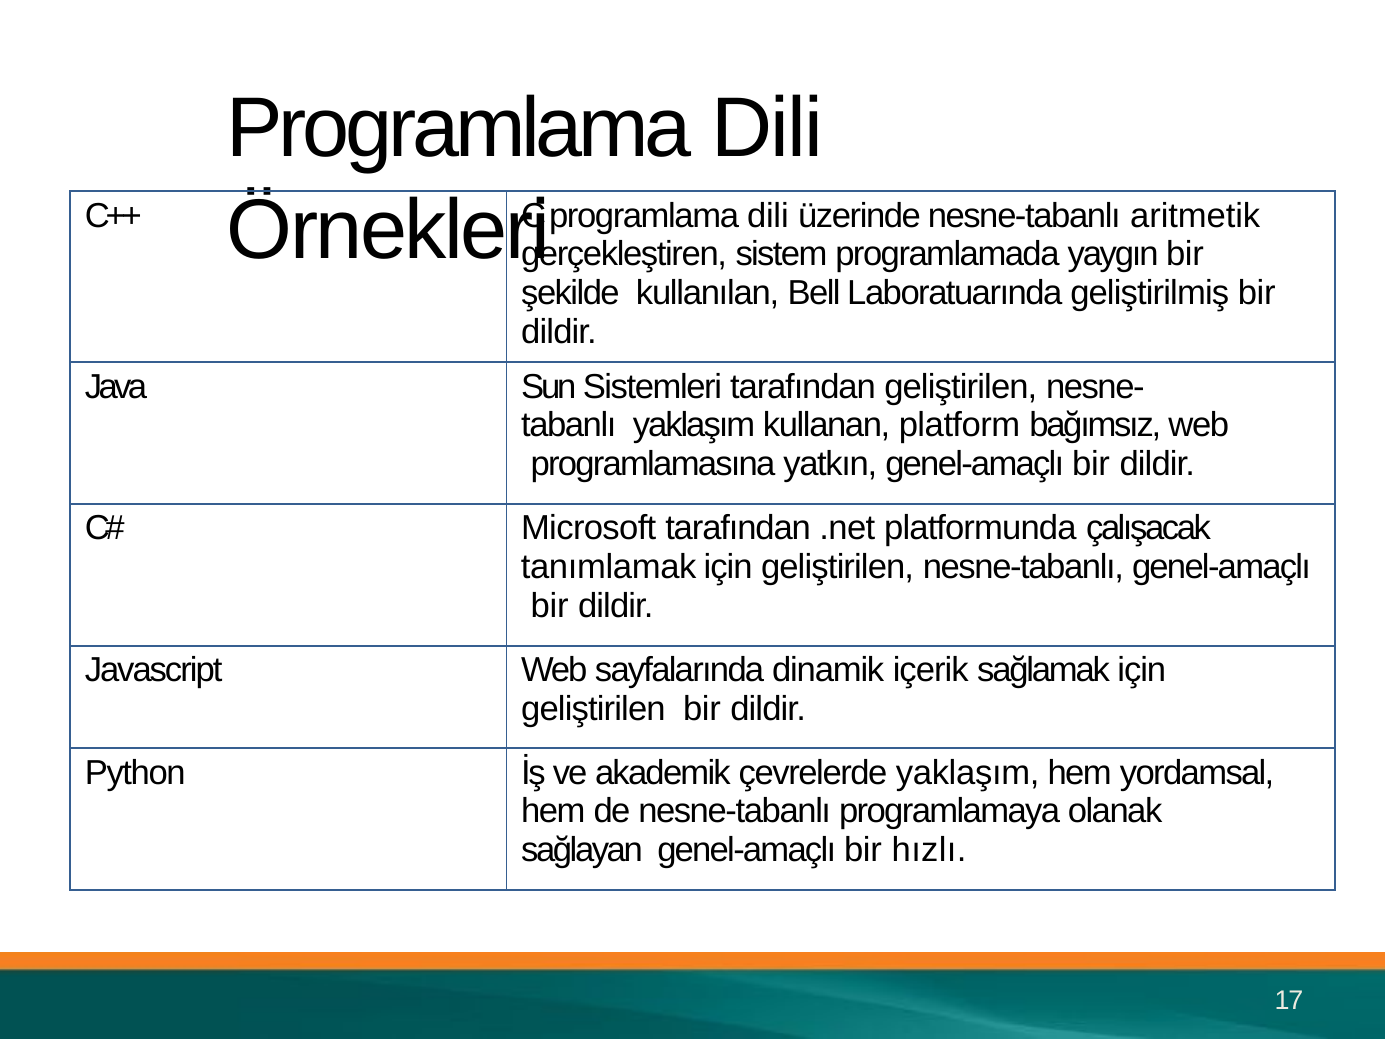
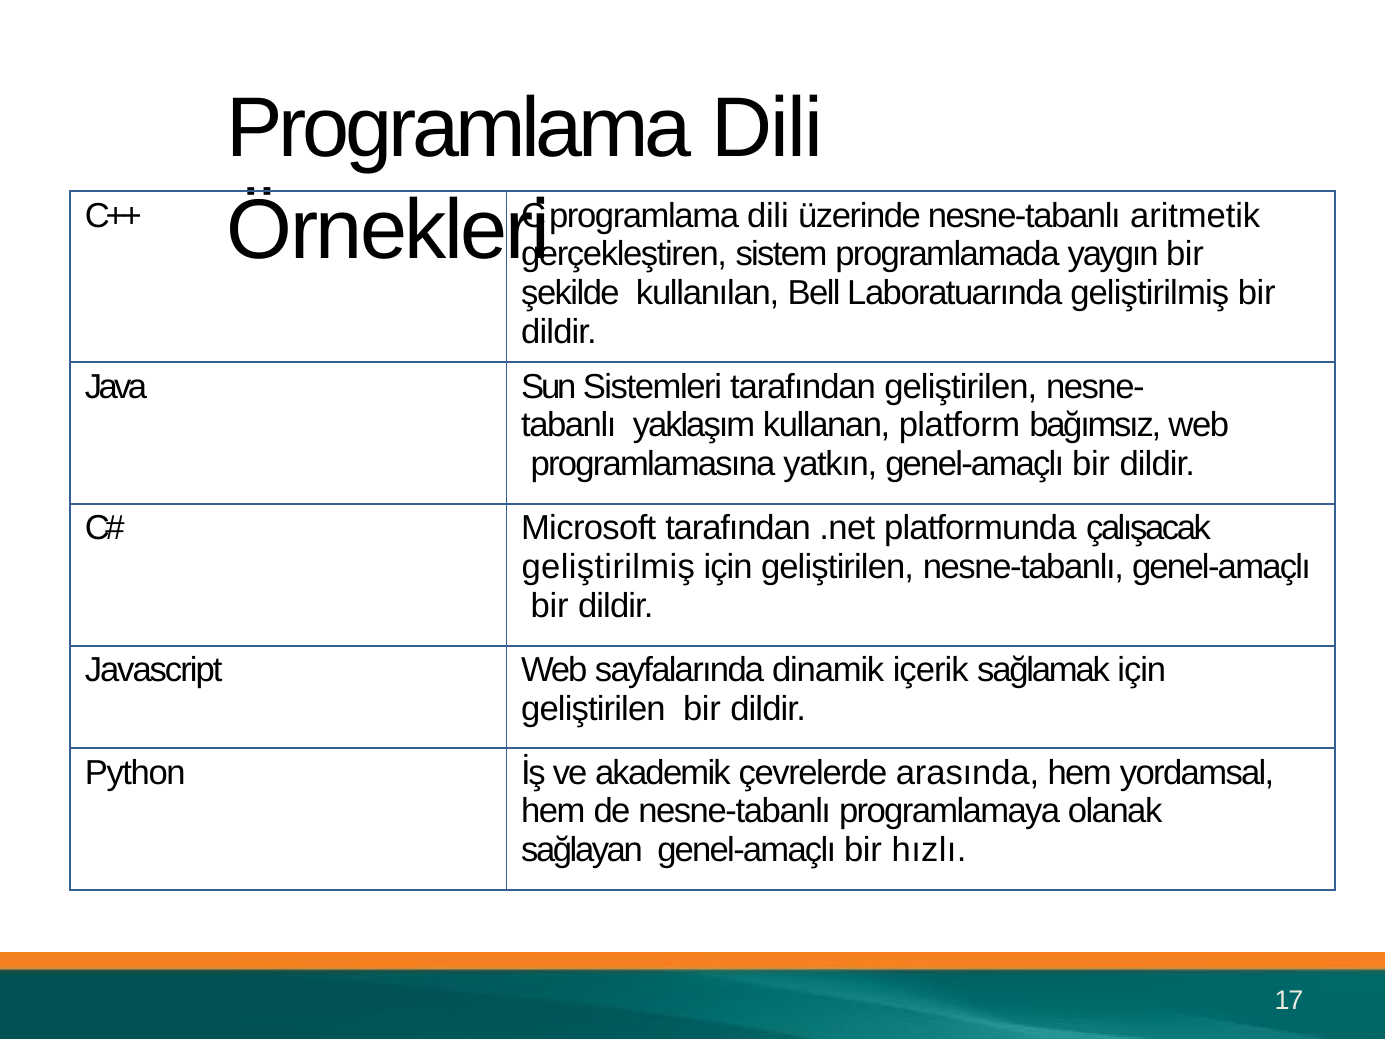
tanımlamak at (609, 567): tanımlamak -> geliştirilmiş
çevrelerde yaklaşım: yaklaşım -> arasında
